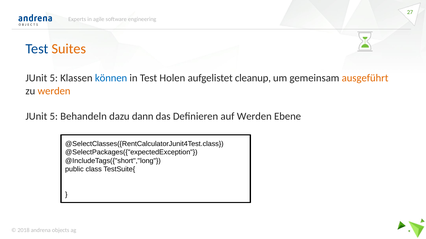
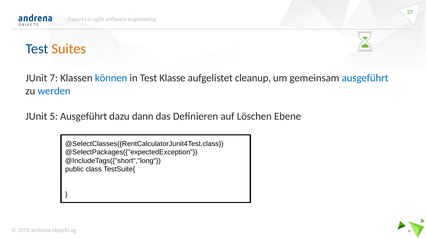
5 at (54, 78): 5 -> 7
Holen: Holen -> Klasse
ausgeführt at (365, 78) colour: orange -> blue
werden at (54, 91) colour: orange -> blue
5 Behandeln: Behandeln -> Ausgeführt
auf Werden: Werden -> Löschen
